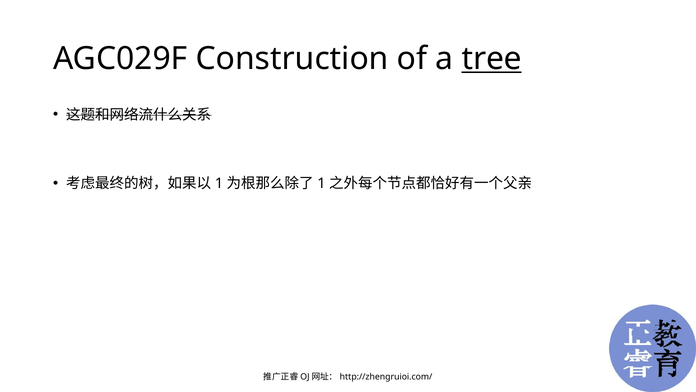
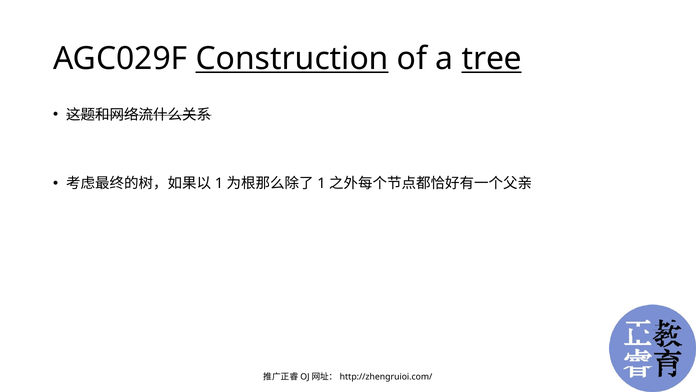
Construction underline: none -> present
